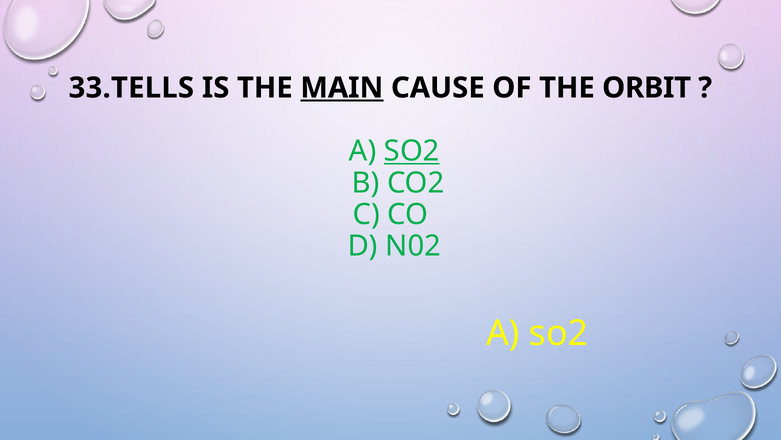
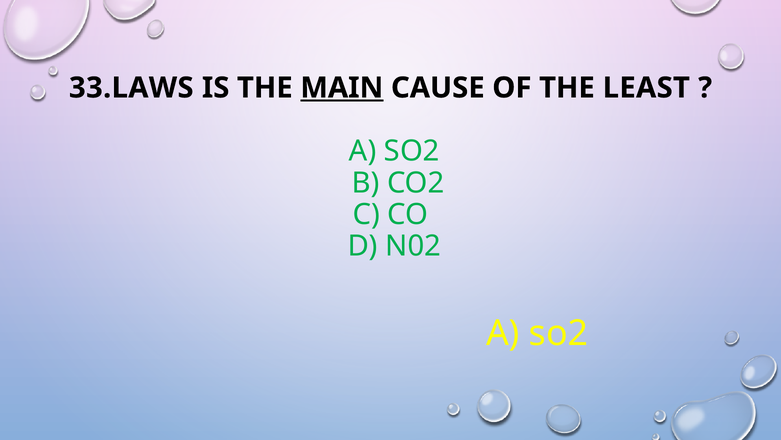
33.TELLS: 33.TELLS -> 33.LAWS
ORBIT: ORBIT -> LEAST
SO2 at (412, 151) underline: present -> none
